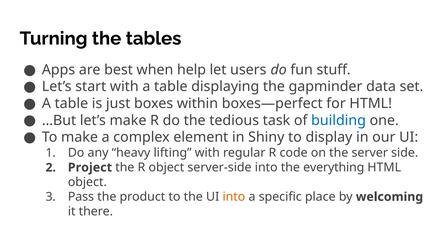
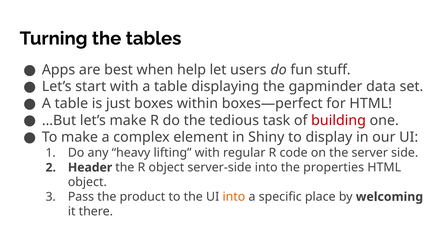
building colour: blue -> red
Project: Project -> Header
everything: everything -> properties
